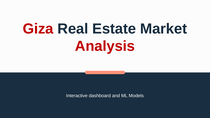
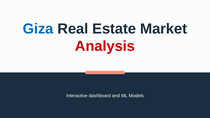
Giza colour: red -> blue
